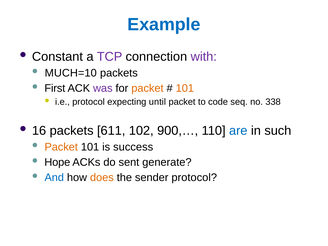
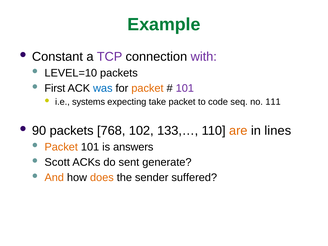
Example colour: blue -> green
MUCH=10: MUCH=10 -> LEVEL=10
was colour: purple -> blue
101 at (185, 88) colour: orange -> purple
i.e protocol: protocol -> systems
until: until -> take
338: 338 -> 111
16: 16 -> 90
611: 611 -> 768
900,…: 900,… -> 133,…
are colour: blue -> orange
such: such -> lines
success: success -> answers
Hope: Hope -> Scott
And colour: blue -> orange
sender protocol: protocol -> suffered
